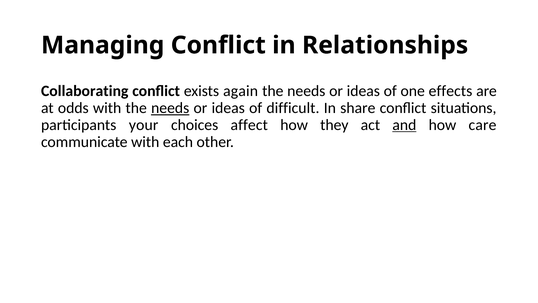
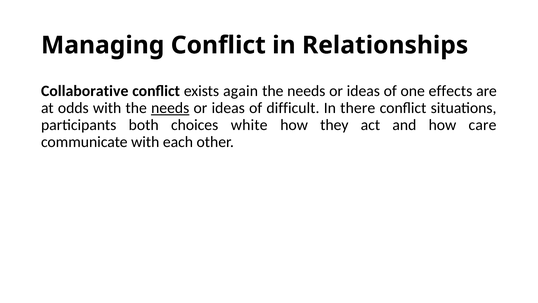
Collaborating: Collaborating -> Collaborative
share: share -> there
your: your -> both
affect: affect -> white
and underline: present -> none
